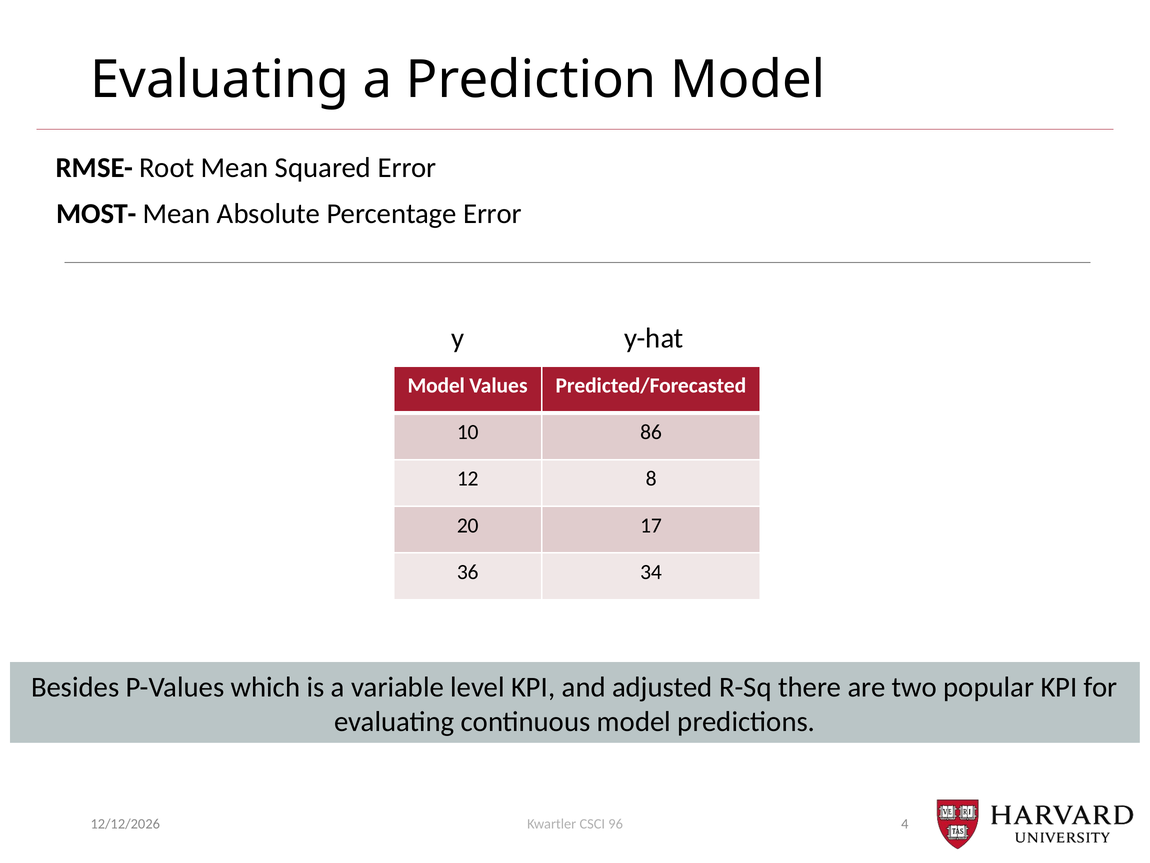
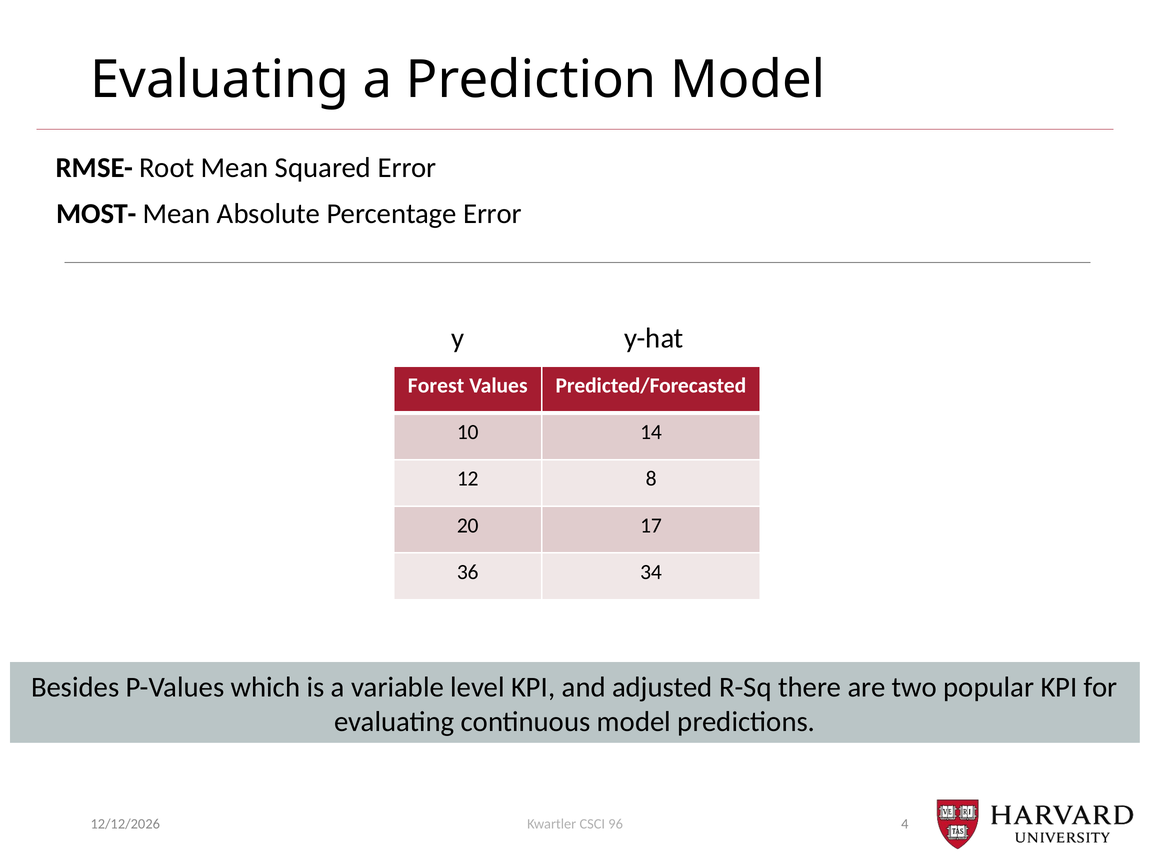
Model at (436, 385): Model -> Forest
86: 86 -> 14
